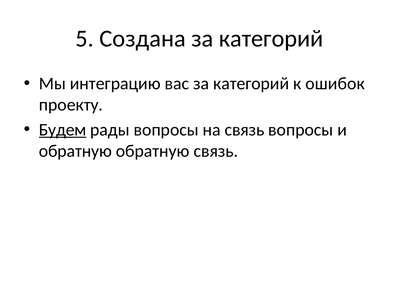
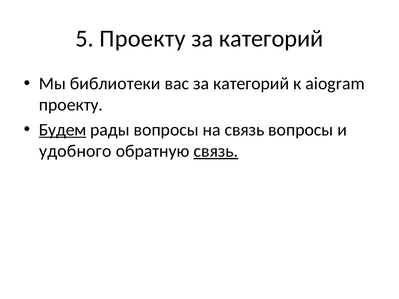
5 Создана: Создана -> Проекту
интеграцию: интеграцию -> библиотеки
ошибок: ошибок -> aiogram
обратную at (75, 151): обратную -> удобного
связь at (216, 151) underline: none -> present
